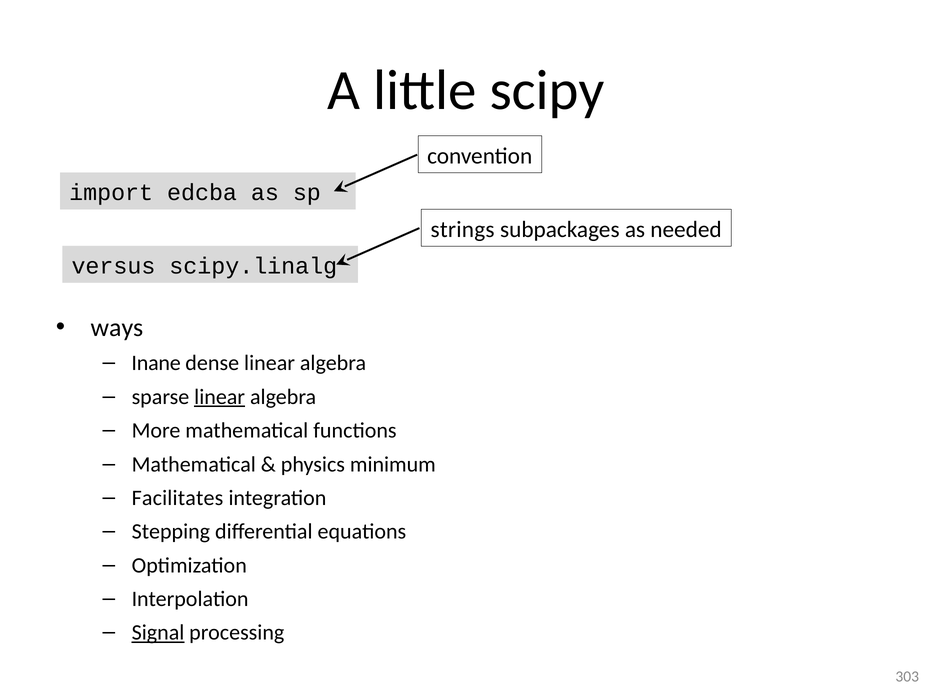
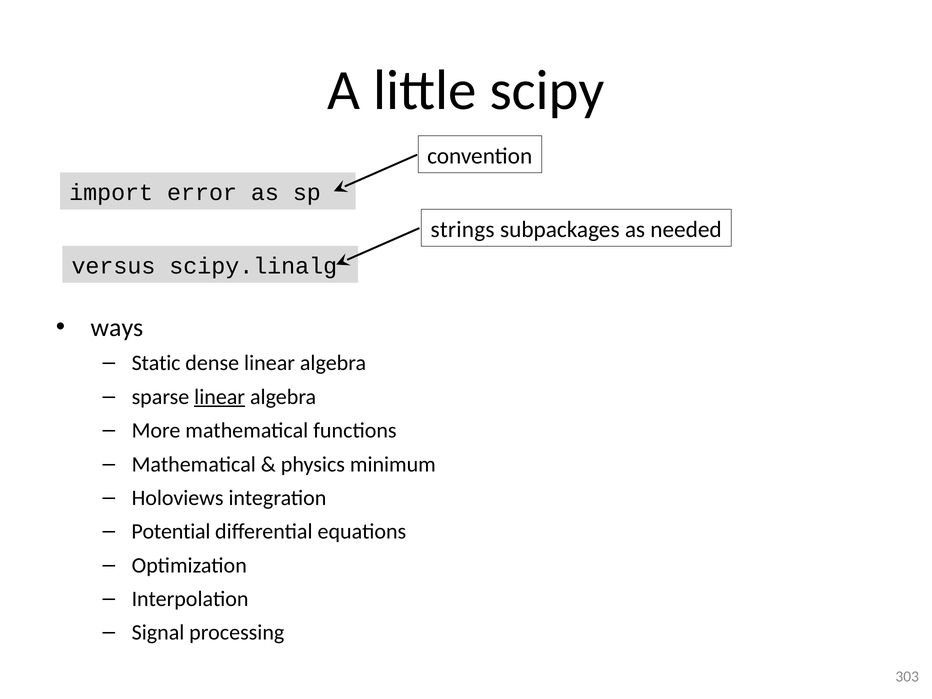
edcba: edcba -> error
Inane: Inane -> Static
Facilitates: Facilitates -> Holoviews
Stepping: Stepping -> Potential
Signal underline: present -> none
